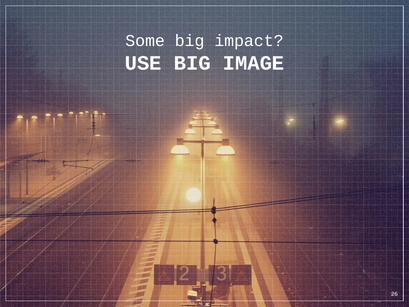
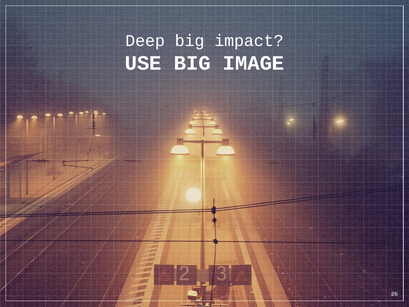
Some: Some -> Deep
